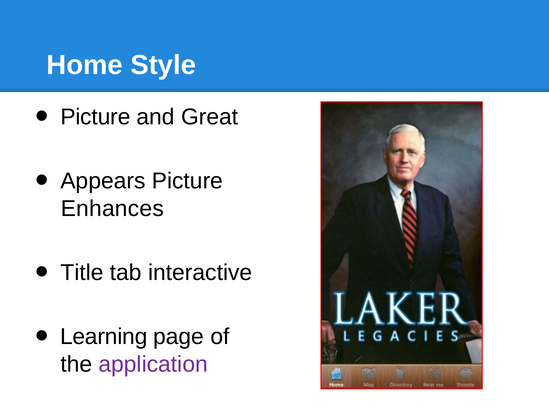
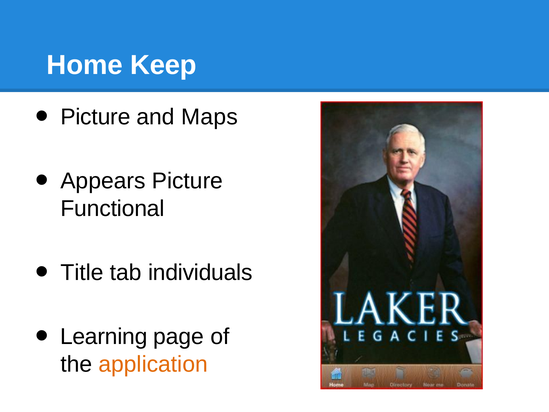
Style: Style -> Keep
Great: Great -> Maps
Enhances: Enhances -> Functional
interactive: interactive -> individuals
application colour: purple -> orange
